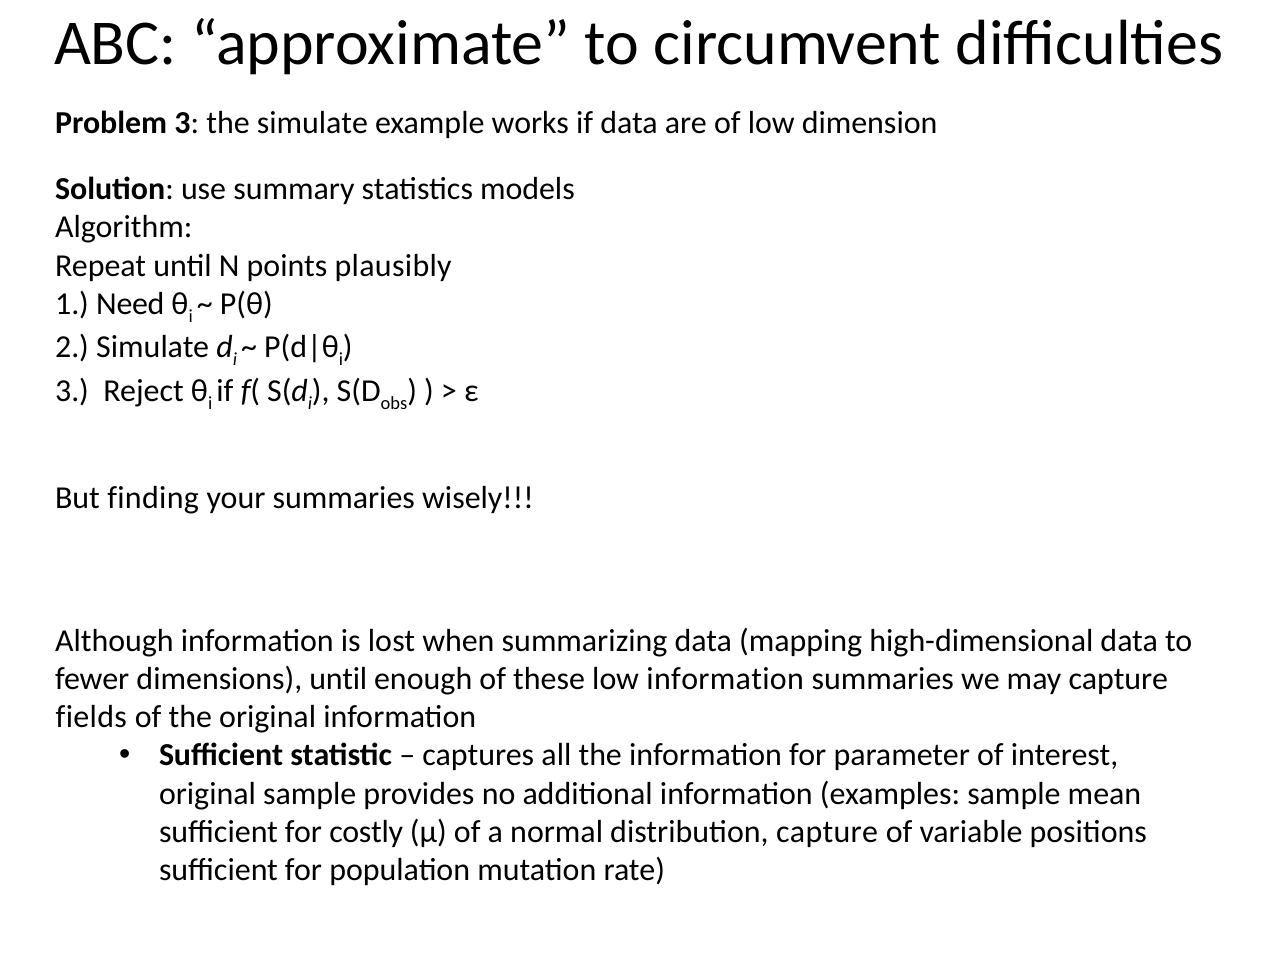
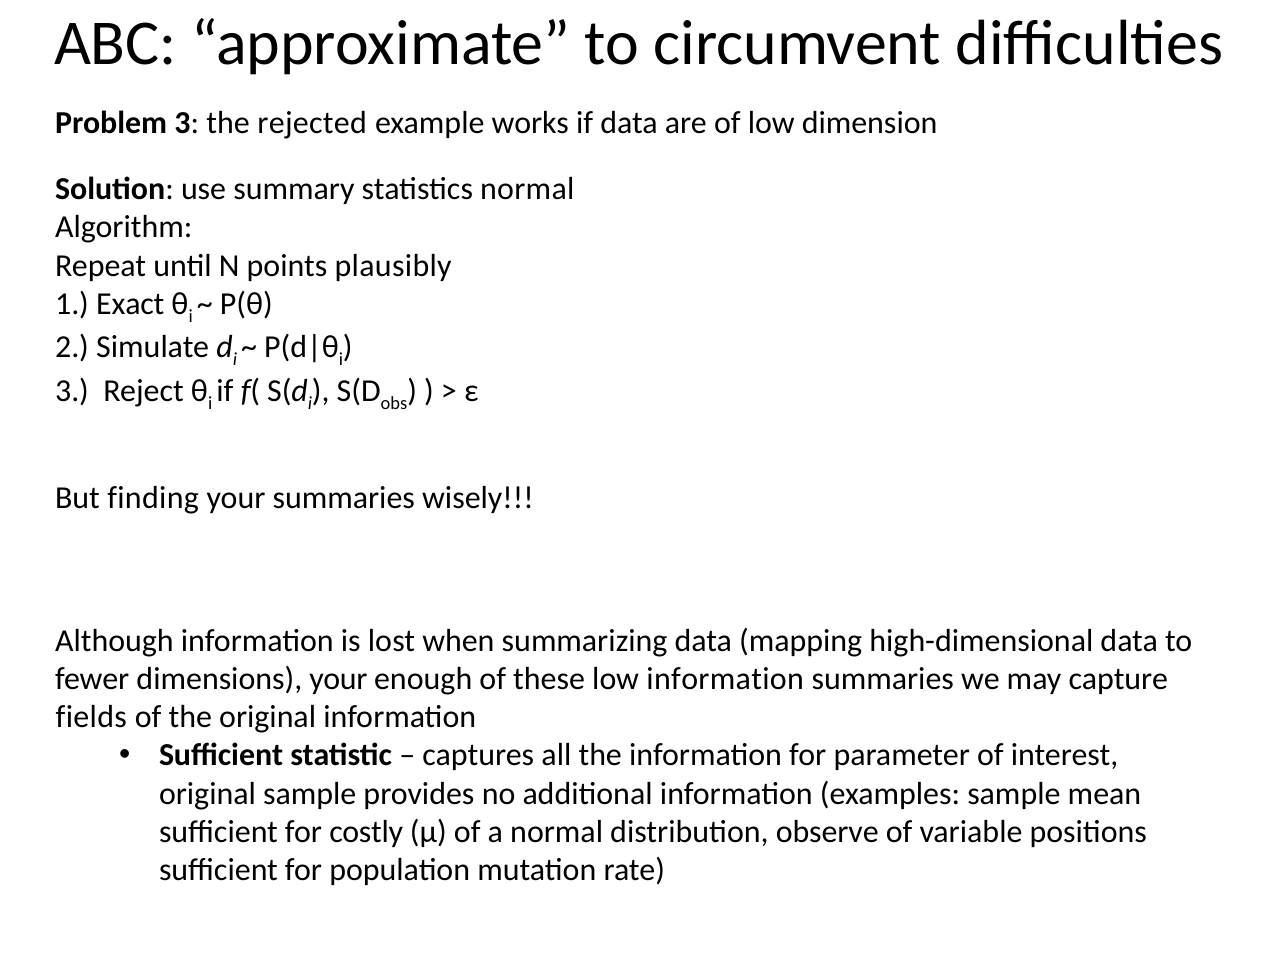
the simulate: simulate -> rejected
statistics models: models -> normal
Need: Need -> Exact
dimensions until: until -> your
distribution capture: capture -> observe
